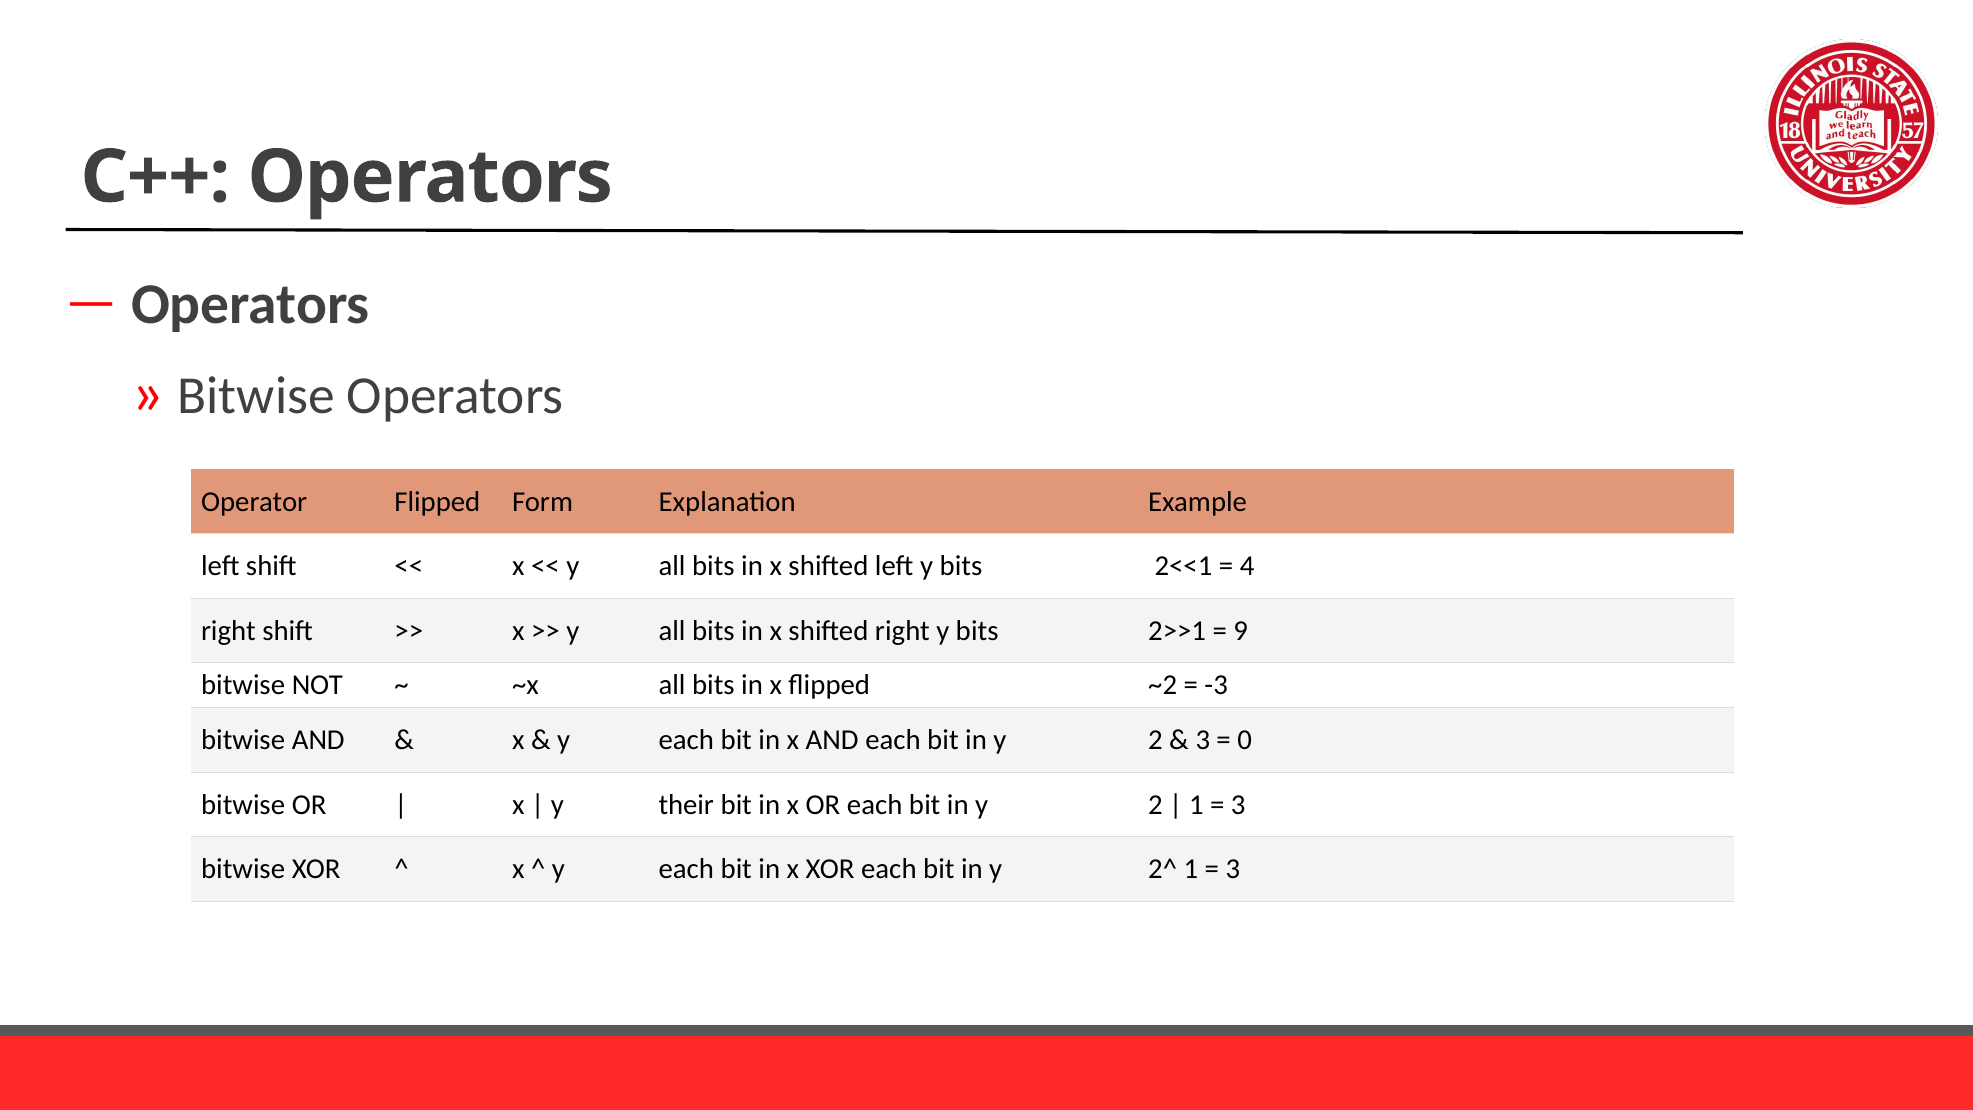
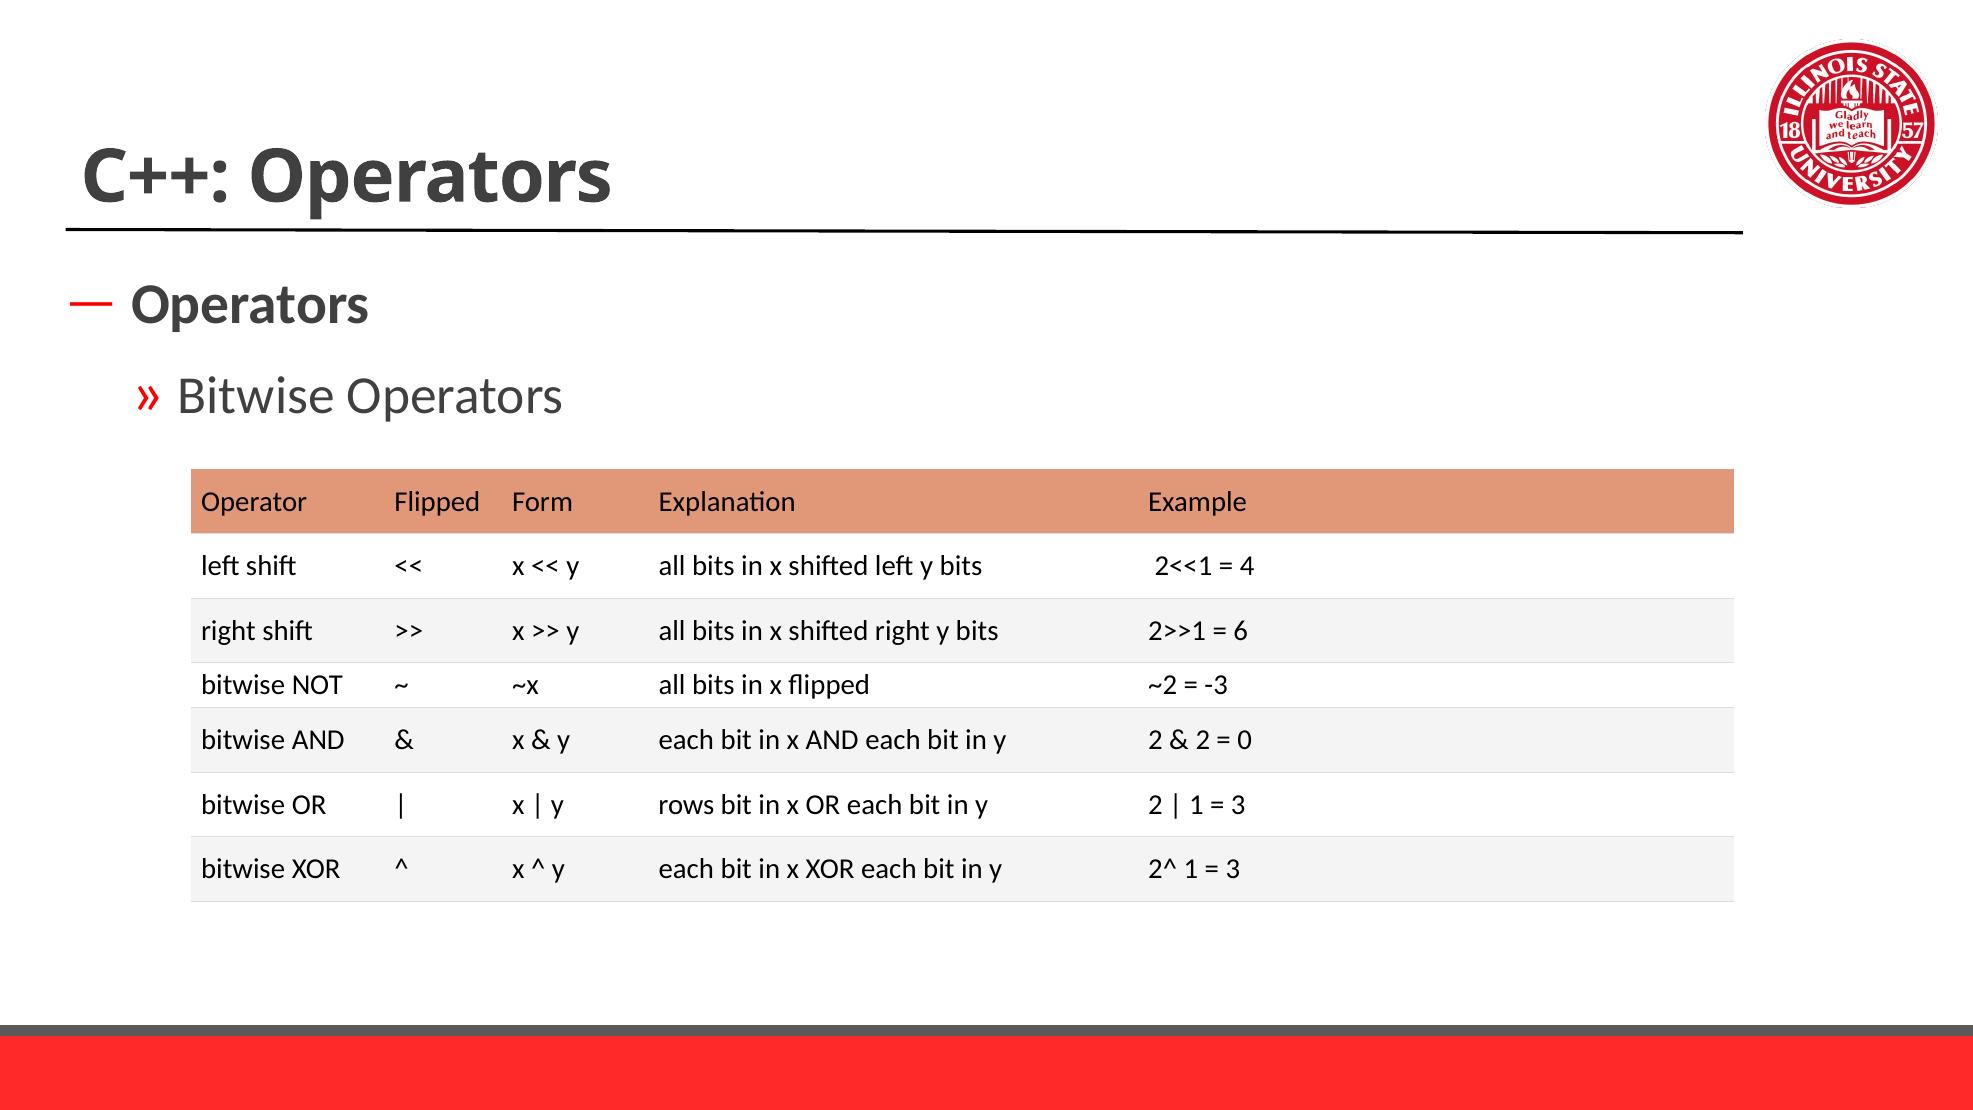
9: 9 -> 6
3 at (1203, 740): 3 -> 2
their: their -> rows
